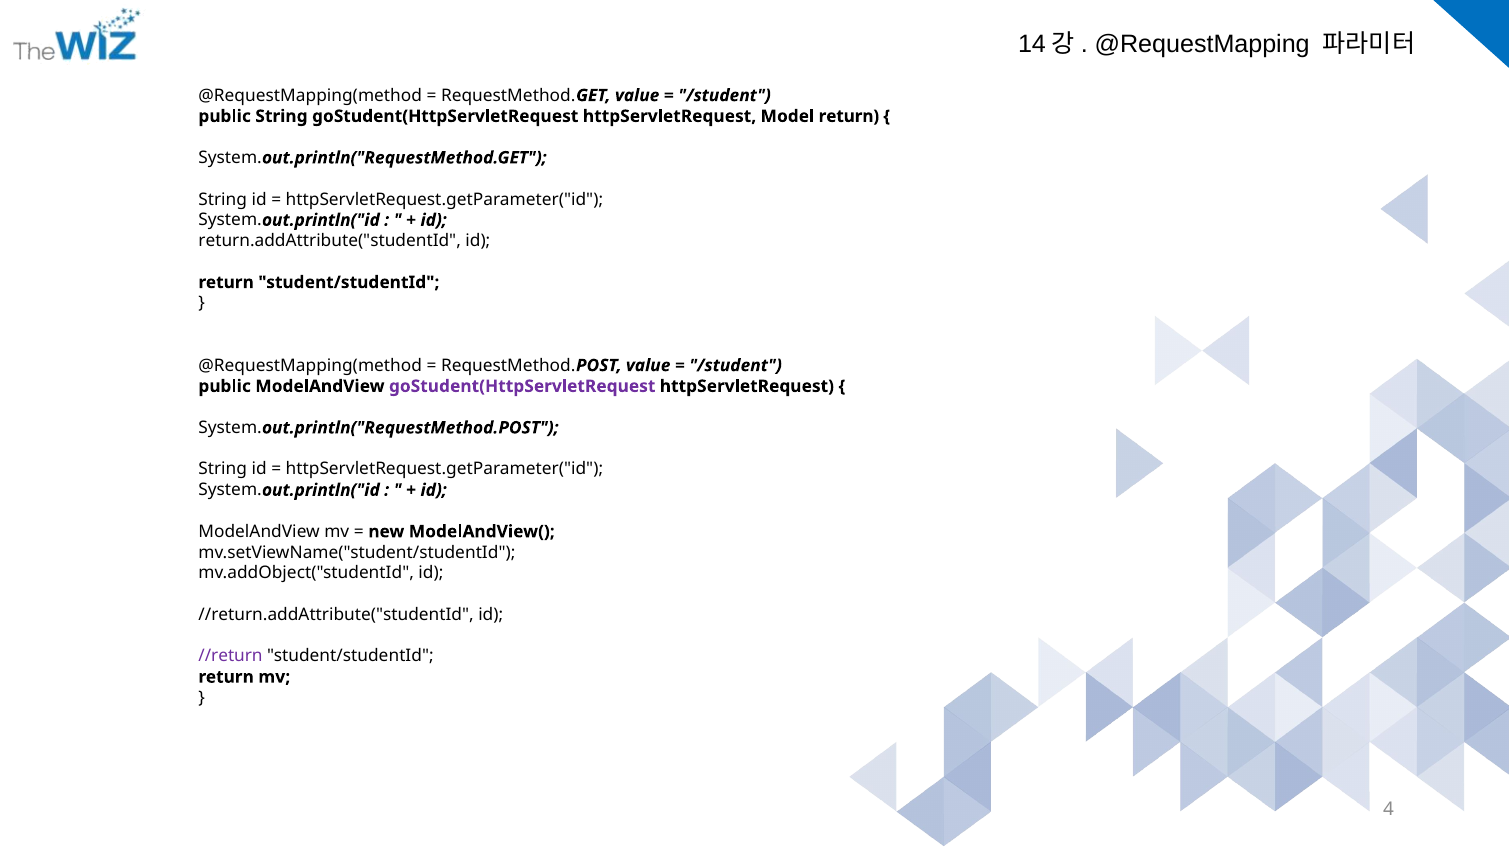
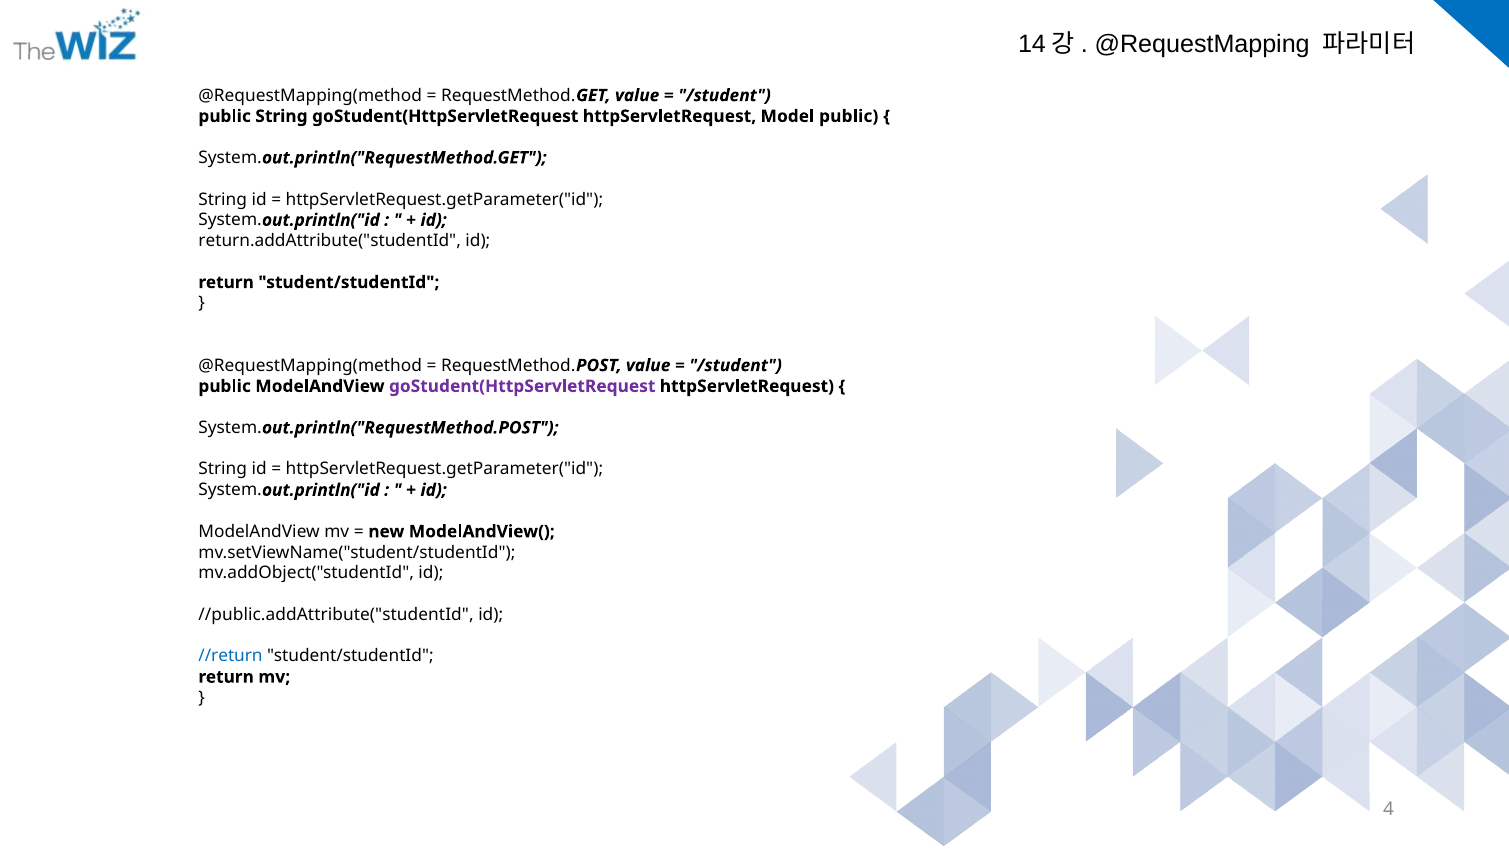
Model return: return -> public
//return.addAttribute("studentId: //return.addAttribute("studentId -> //public.addAttribute("studentId
//return colour: purple -> blue
